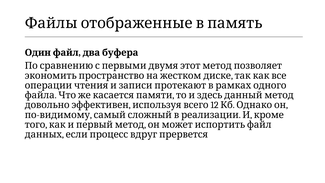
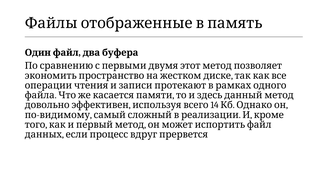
12: 12 -> 14
